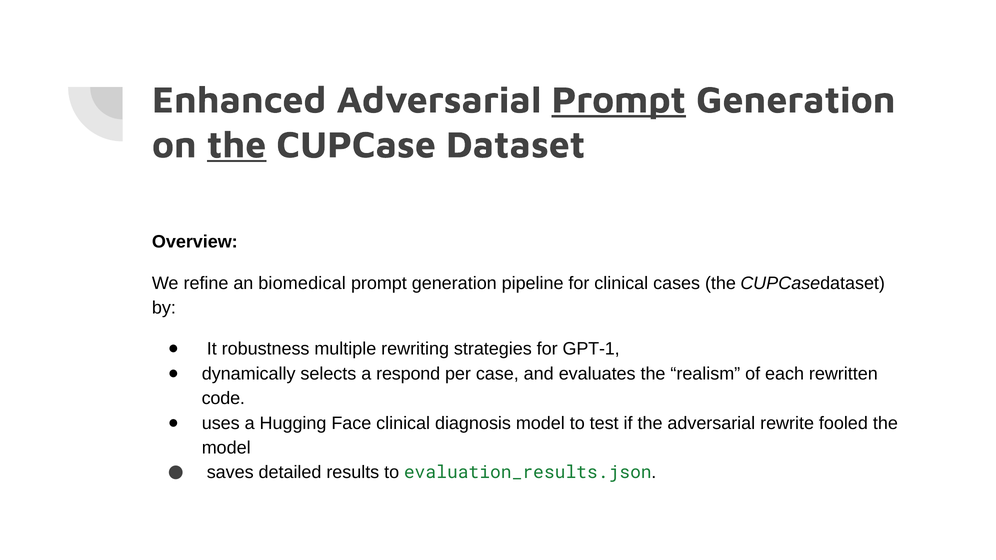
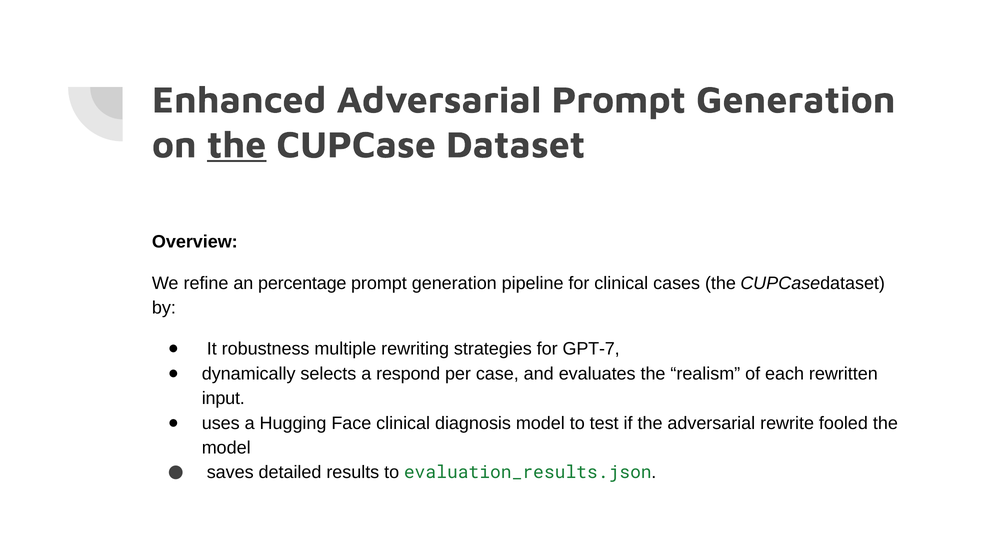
Prompt at (619, 100) underline: present -> none
biomedical: biomedical -> percentage
GPT-1: GPT-1 -> GPT-7
code: code -> input
